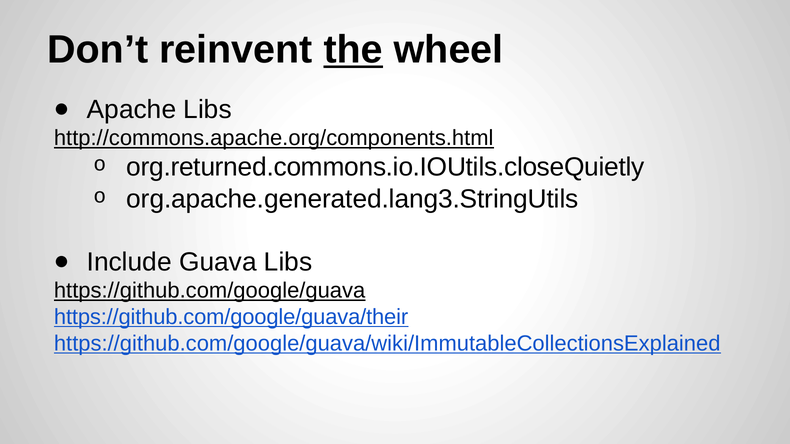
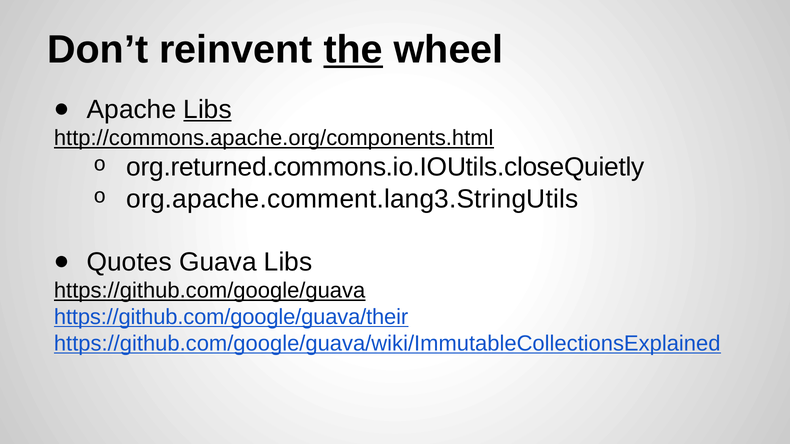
Libs at (208, 109) underline: none -> present
org.apache.generated.lang3.StringUtils: org.apache.generated.lang3.StringUtils -> org.apache.comment.lang3.StringUtils
Include: Include -> Quotes
